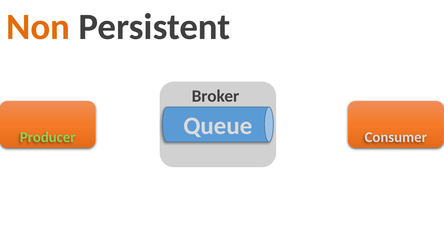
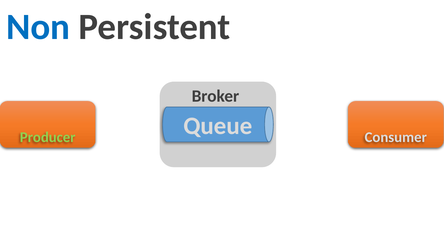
Non colour: orange -> blue
